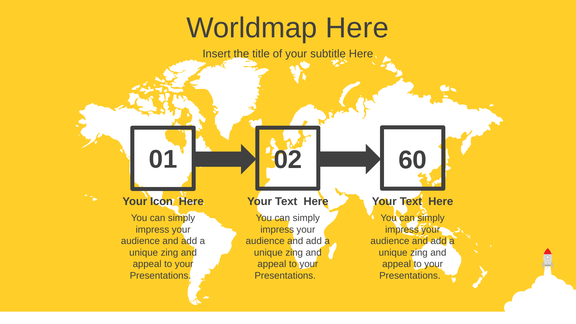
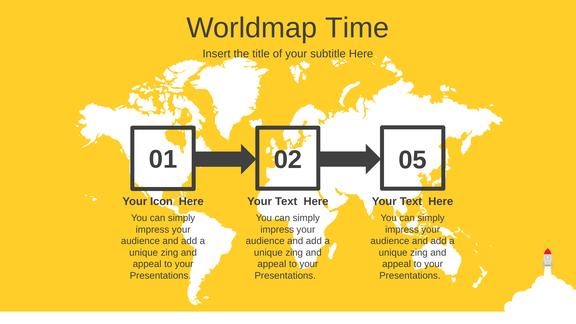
Worldmap Here: Here -> Time
60: 60 -> 05
